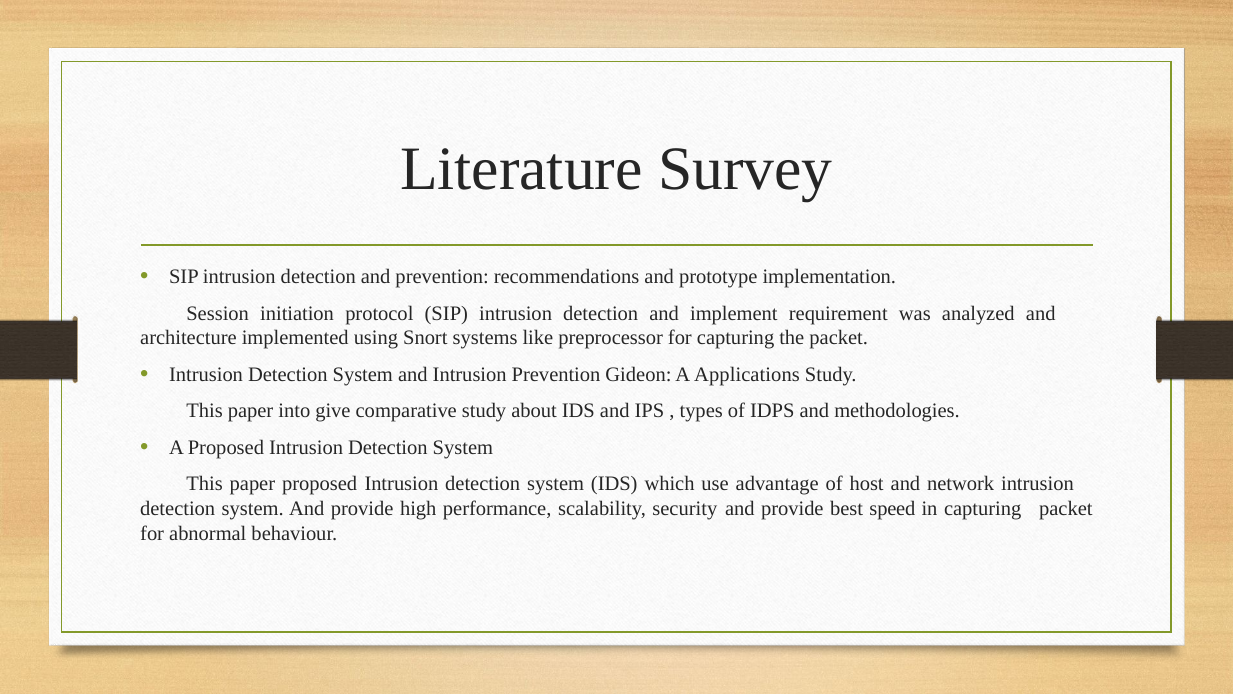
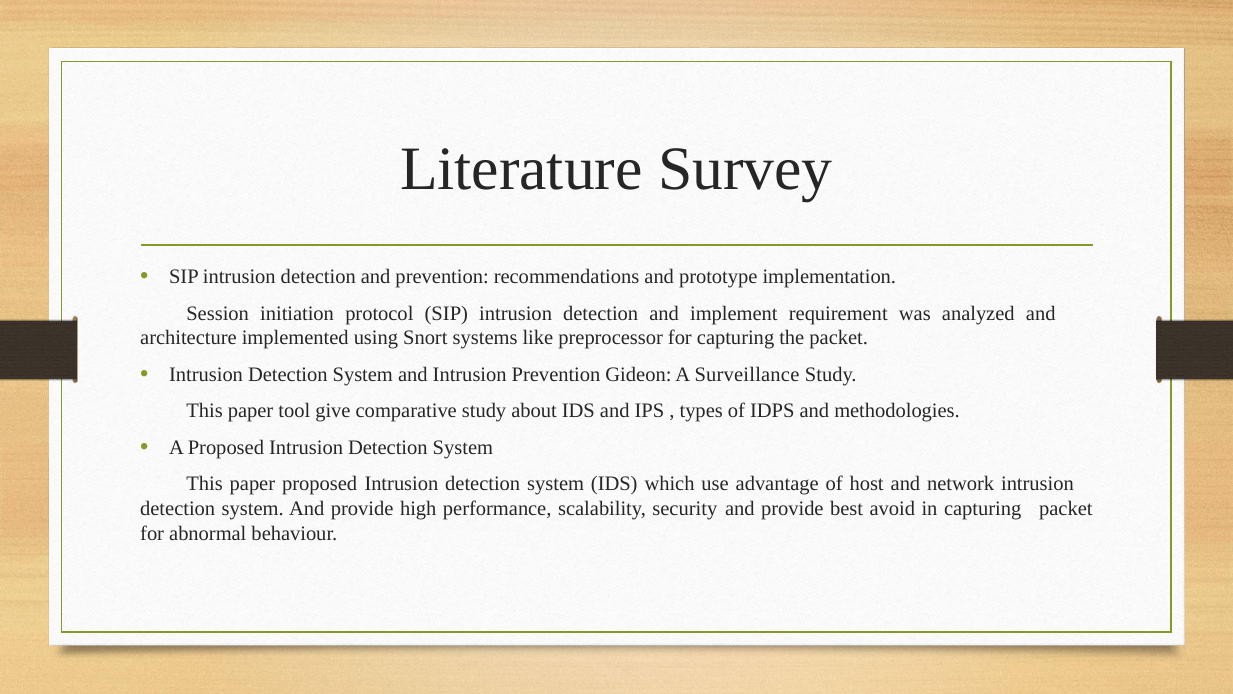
Applications: Applications -> Surveillance
into: into -> tool
speed: speed -> avoid
